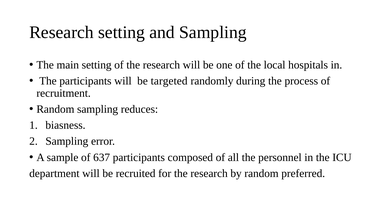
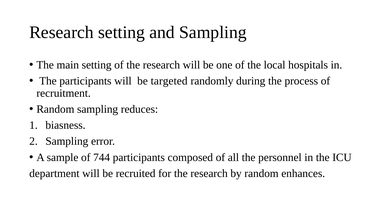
637: 637 -> 744
preferred: preferred -> enhances
